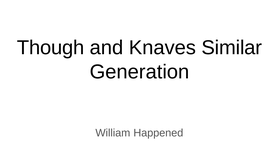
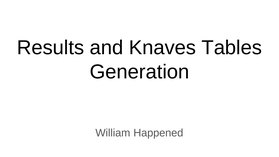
Though: Though -> Results
Similar: Similar -> Tables
